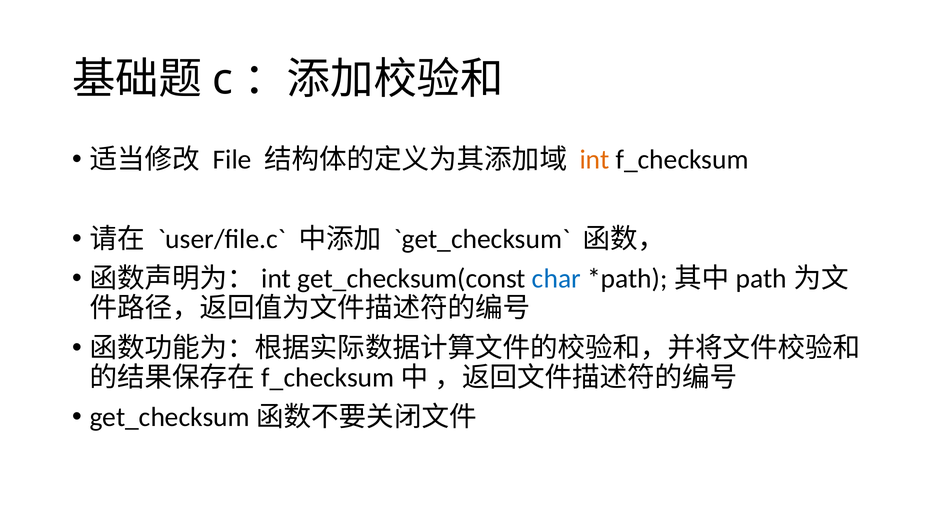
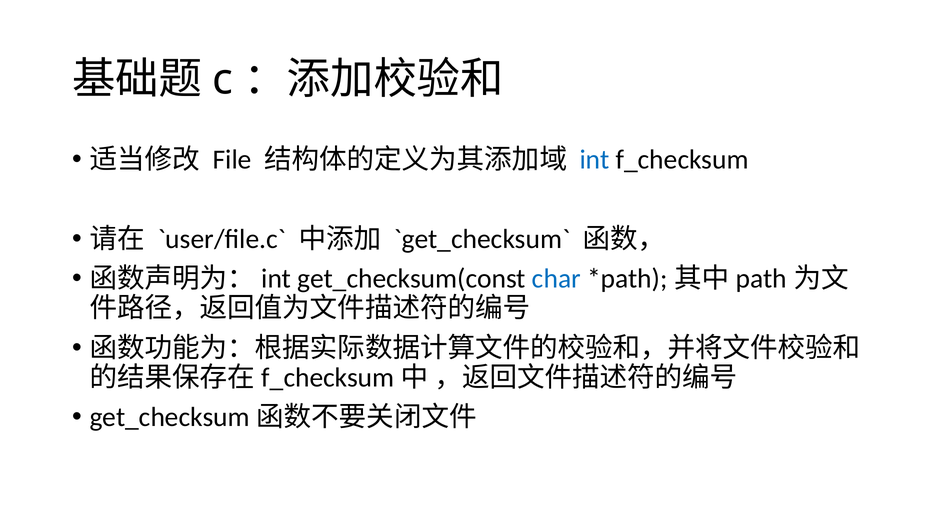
int colour: orange -> blue
